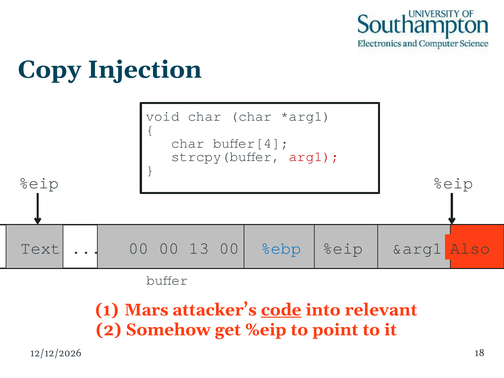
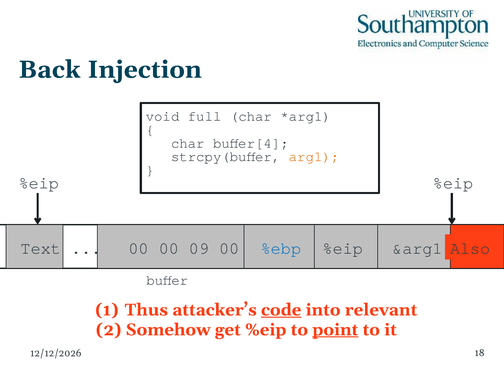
Copy: Copy -> Back
void char: char -> full
arg1 colour: red -> orange
13: 13 -> 09
Mars: Mars -> Thus
point underline: none -> present
